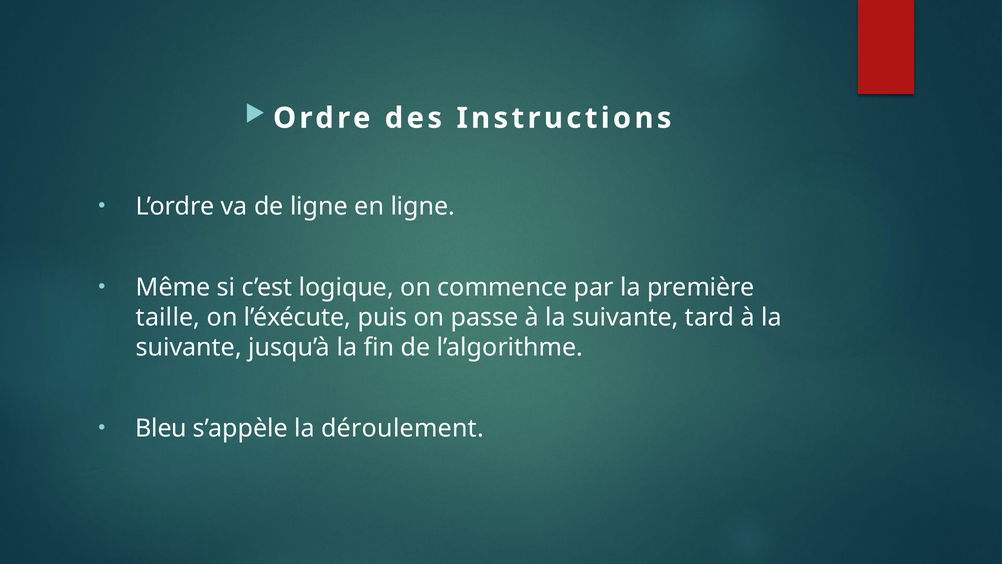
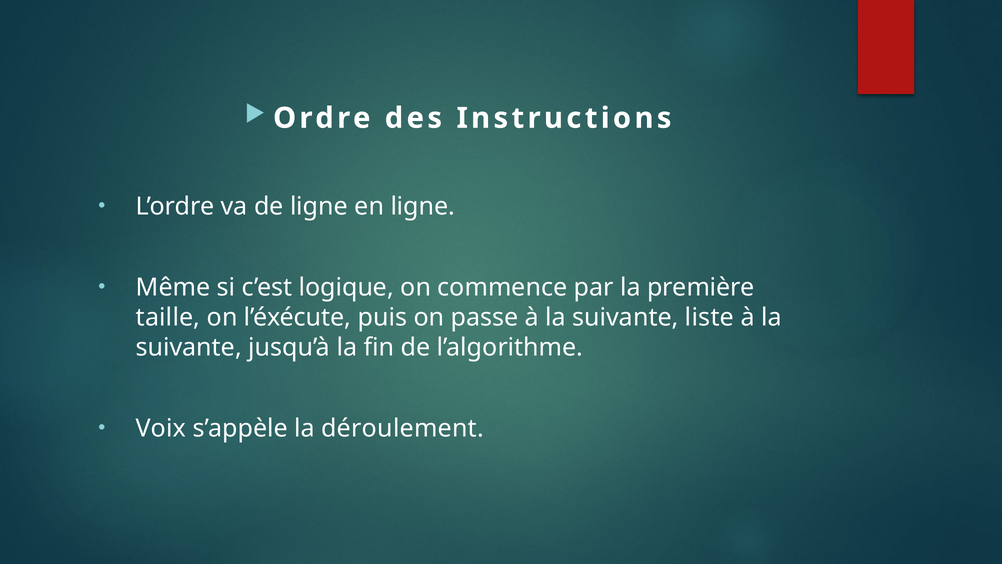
tard: tard -> liste
Bleu: Bleu -> Voix
